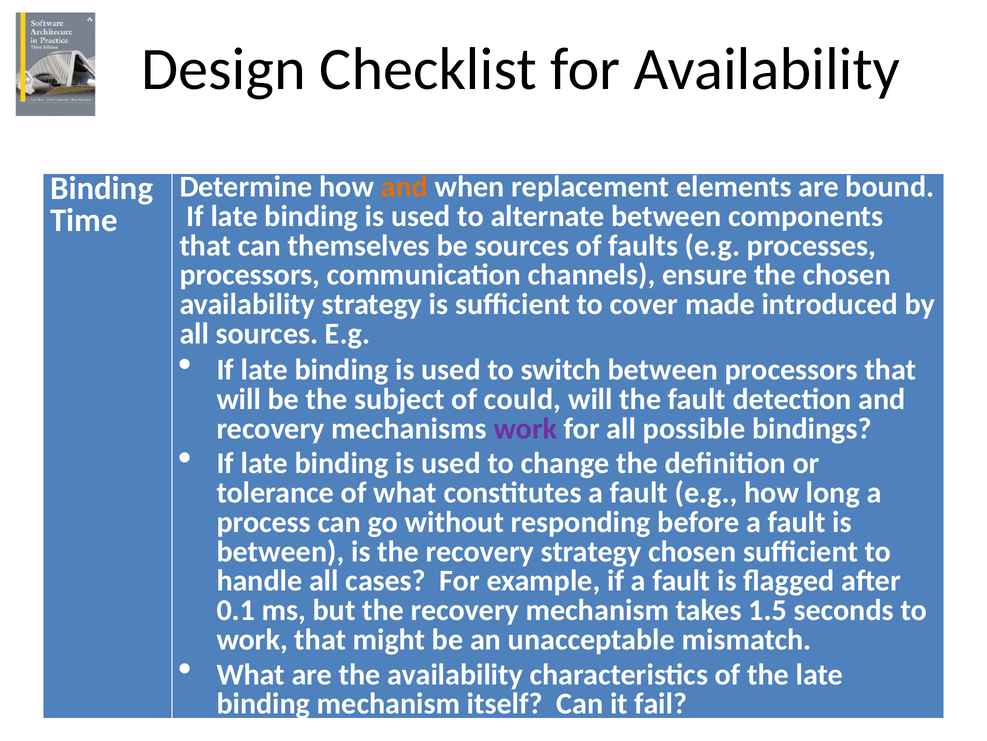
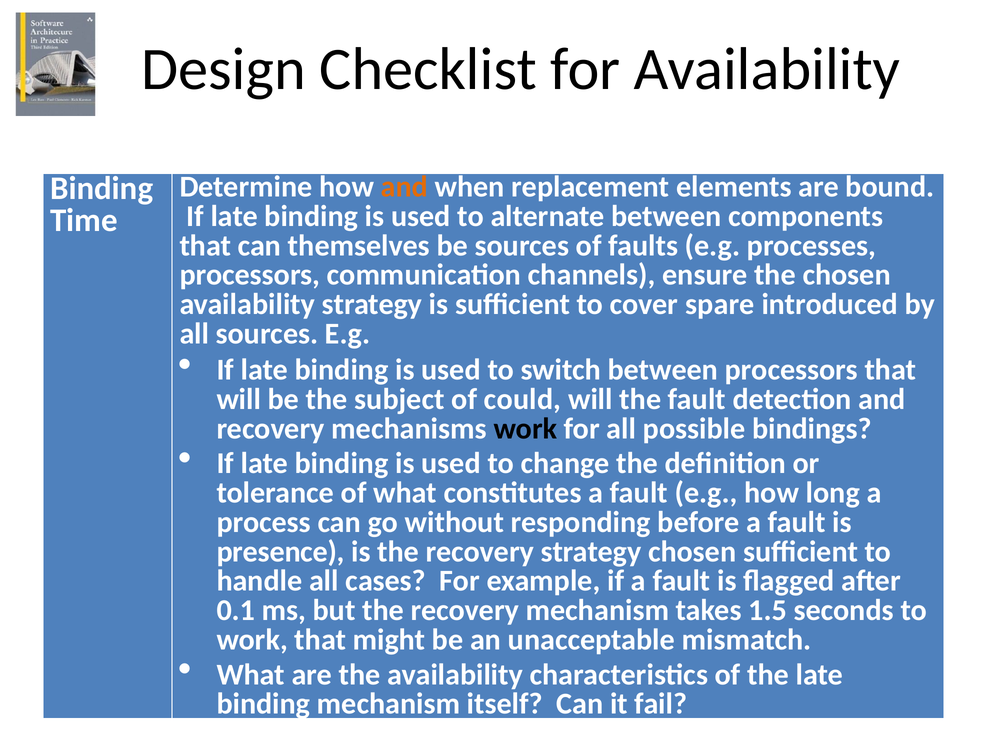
made: made -> spare
work at (525, 428) colour: purple -> black
between at (280, 551): between -> presence
